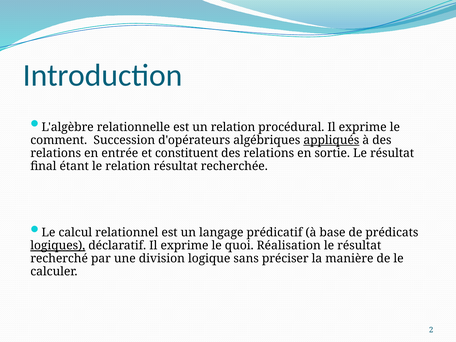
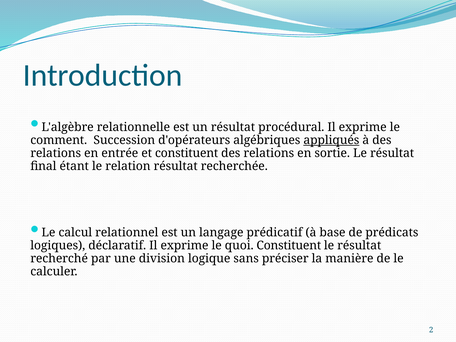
un relation: relation -> résultat
logiques underline: present -> none
quoi Réalisation: Réalisation -> Constituent
